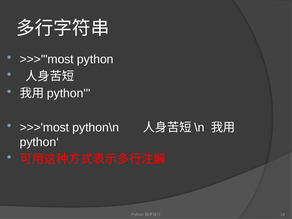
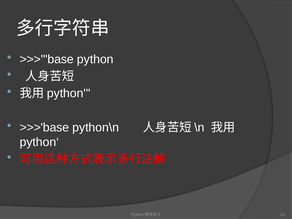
>>>'''most: >>>'''most -> >>>'''base
>>>'most: >>>'most -> >>>'base
